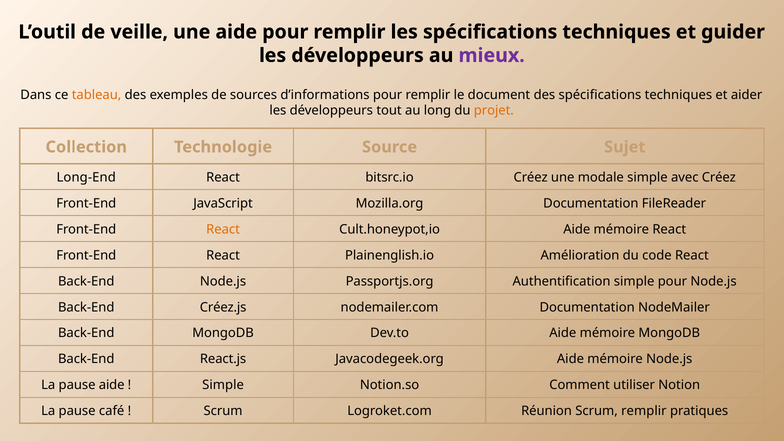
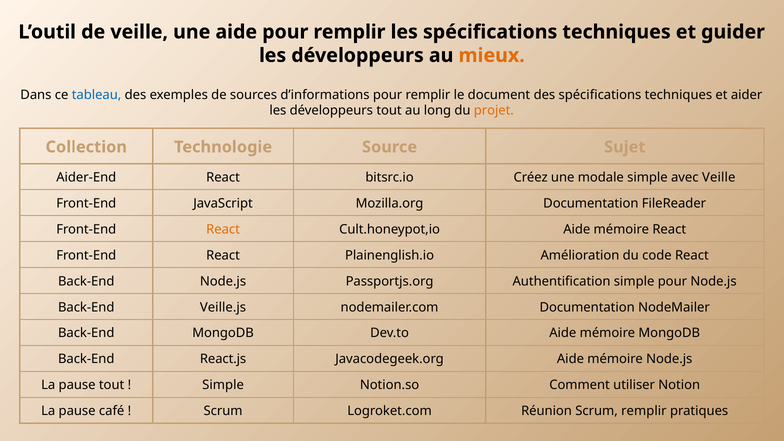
mieux colour: purple -> orange
tableau colour: orange -> blue
Long-End: Long-End -> Aider-End
avec Créez: Créez -> Veille
Créez.js: Créez.js -> Veille.js
pause aide: aide -> tout
